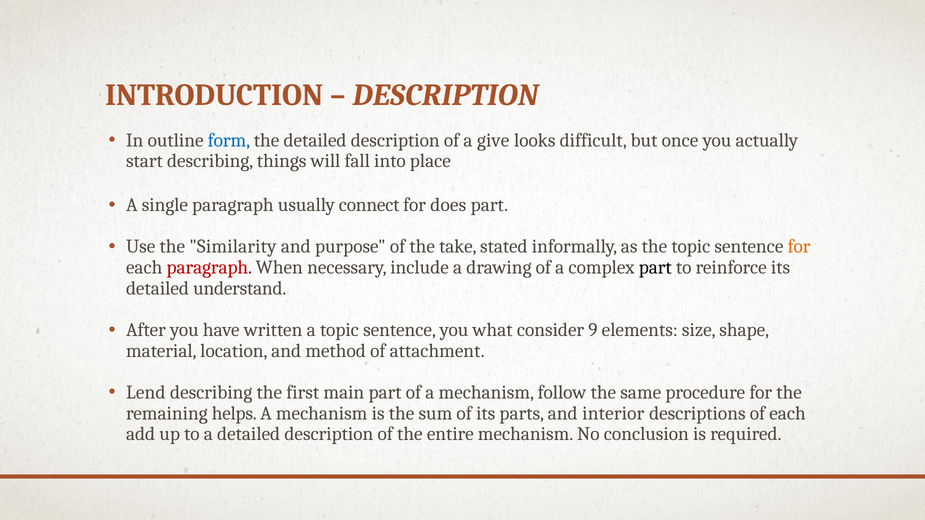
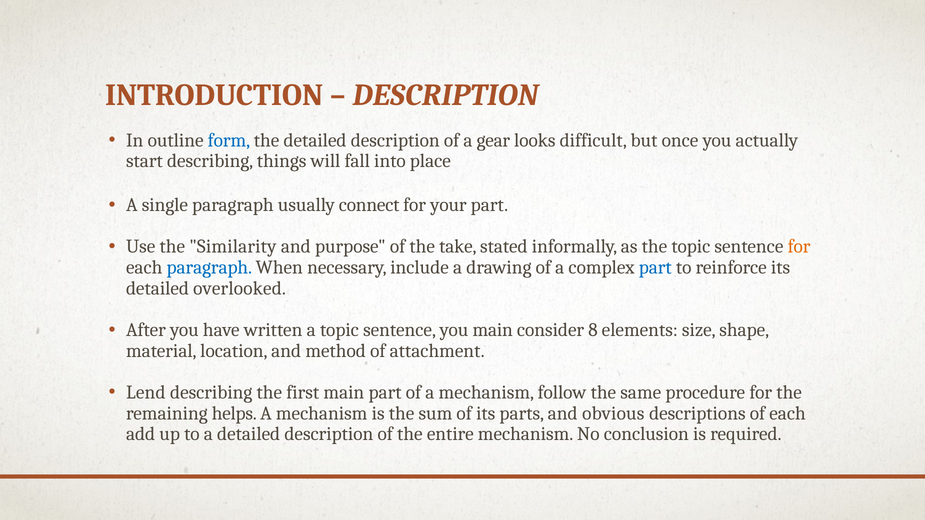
give: give -> gear
does: does -> your
paragraph at (209, 268) colour: red -> blue
part at (655, 268) colour: black -> blue
understand: understand -> overlooked
you what: what -> main
9: 9 -> 8
interior: interior -> obvious
